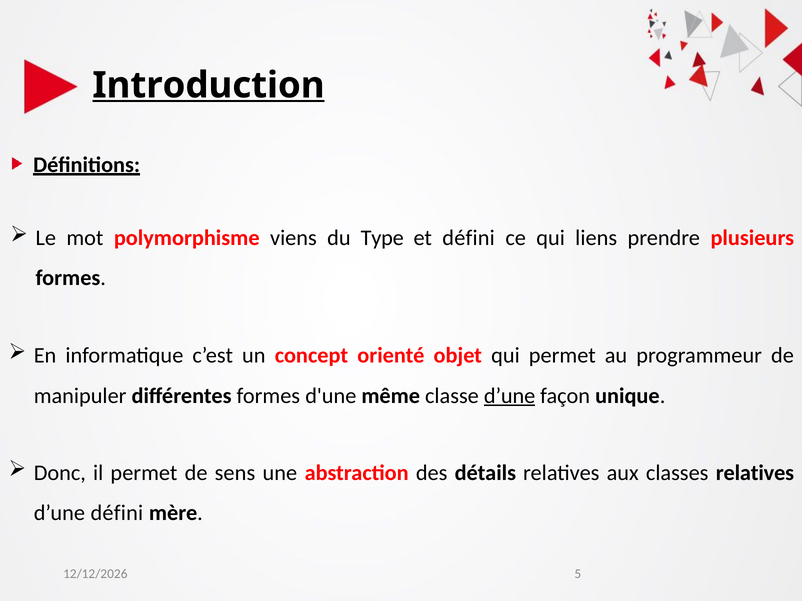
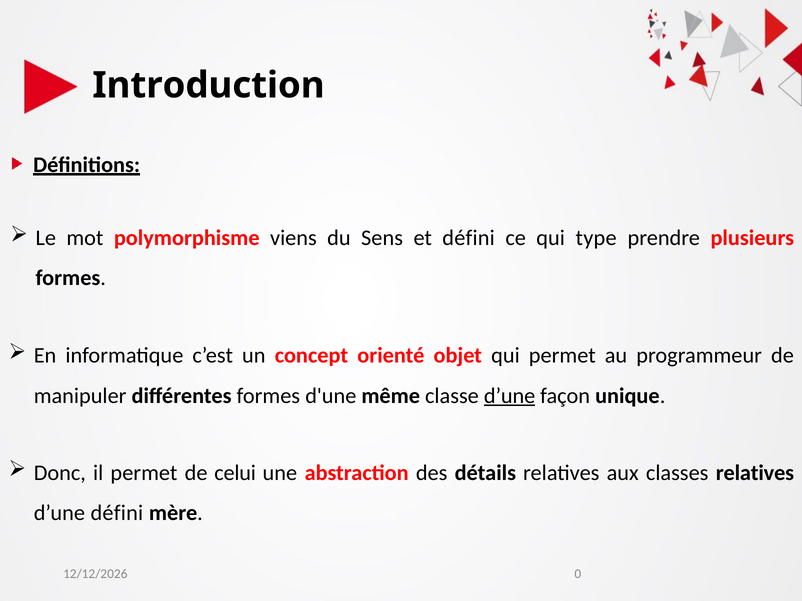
Introduction underline: present -> none
Type: Type -> Sens
liens: liens -> type
sens: sens -> celui
5: 5 -> 0
